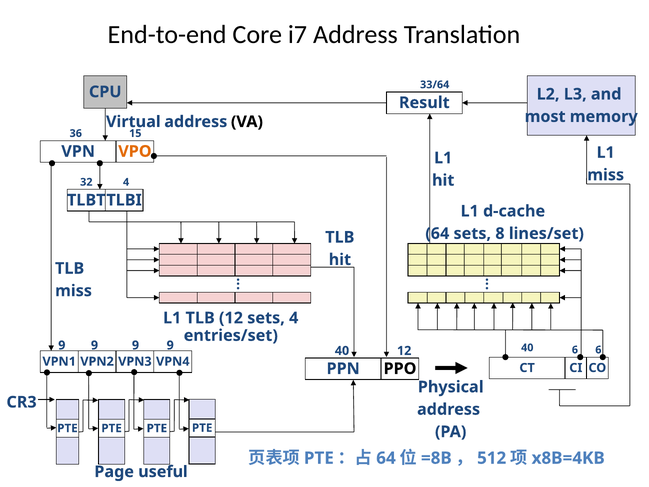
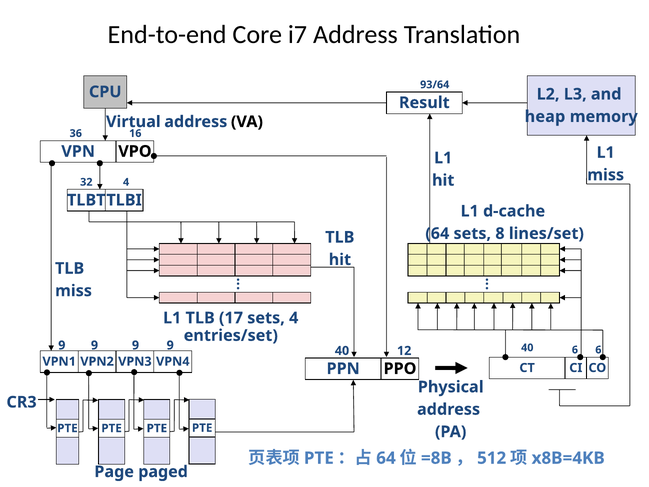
33/64: 33/64 -> 93/64
most: most -> heap
15: 15 -> 16
VPO colour: orange -> black
TLB 12: 12 -> 17
useful: useful -> paged
